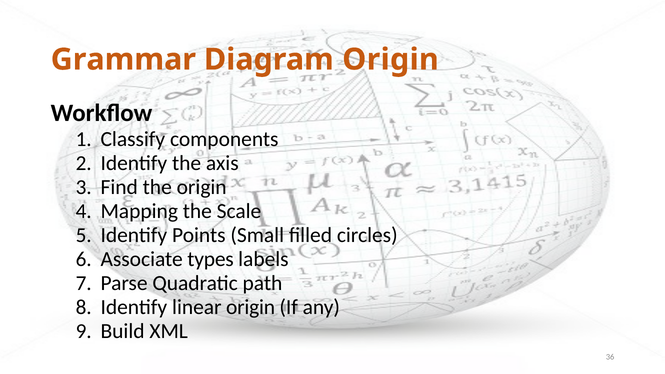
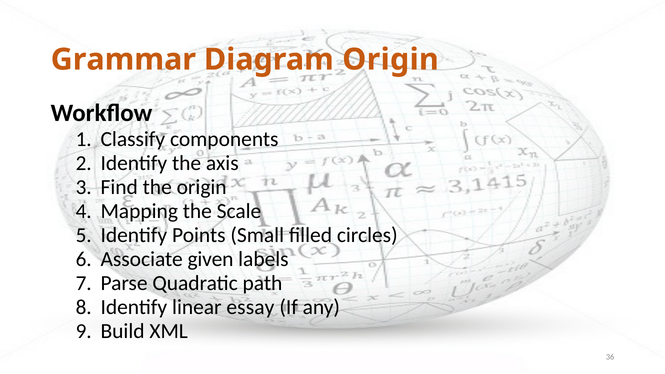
types: types -> given
linear origin: origin -> essay
